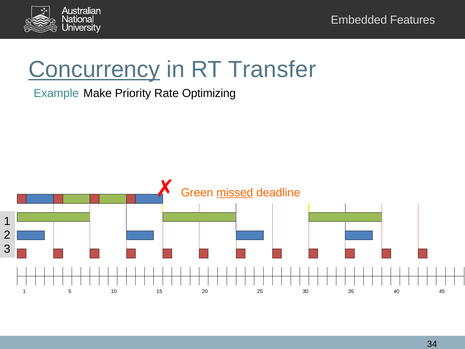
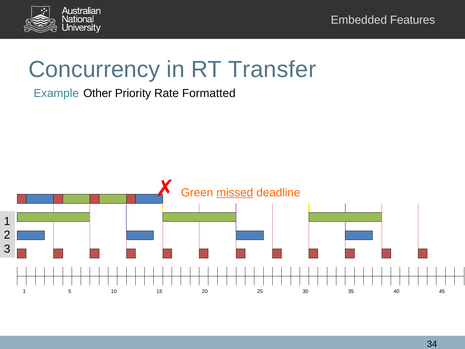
Concurrency underline: present -> none
Make: Make -> Other
Optimizing: Optimizing -> Formatted
